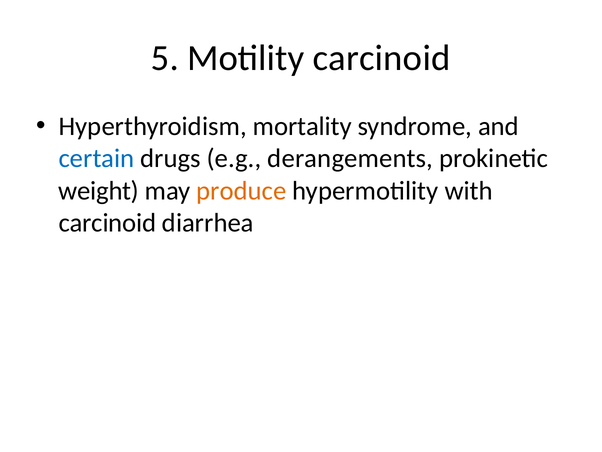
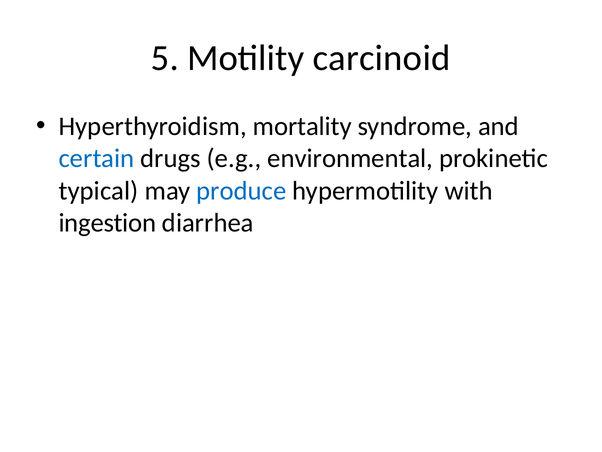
derangements: derangements -> environmental
weight: weight -> typical
produce colour: orange -> blue
carcinoid at (107, 223): carcinoid -> ingestion
